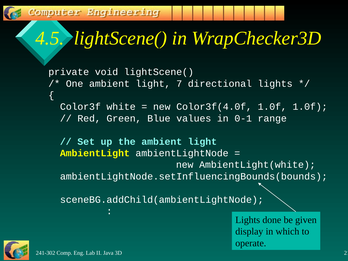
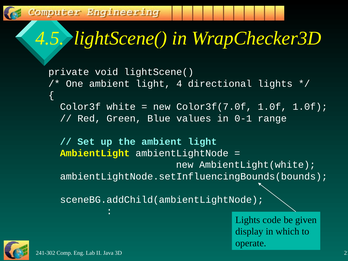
7: 7 -> 4
Color3f(4.0f: Color3f(4.0f -> Color3f(7.0f
done: done -> code
